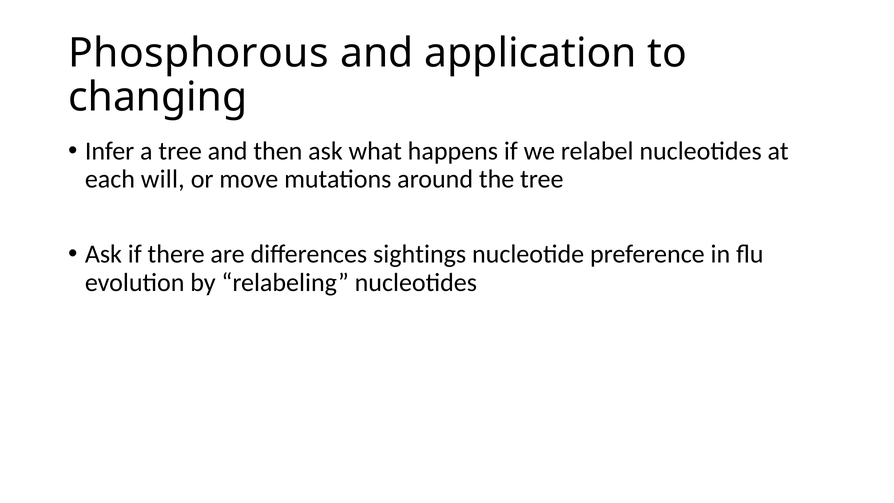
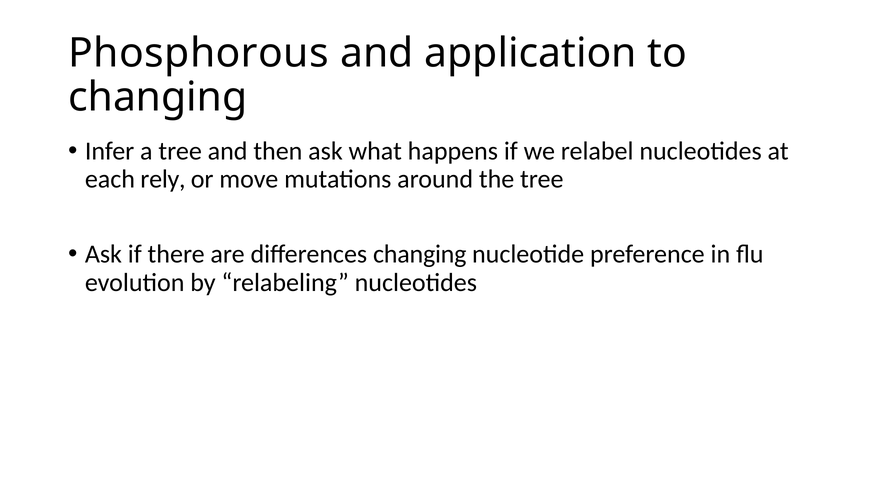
will: will -> rely
differences sightings: sightings -> changing
